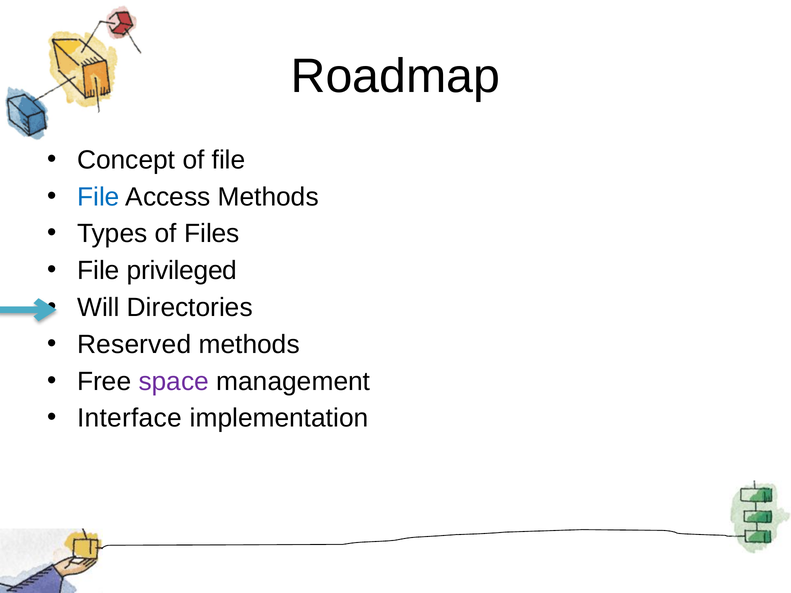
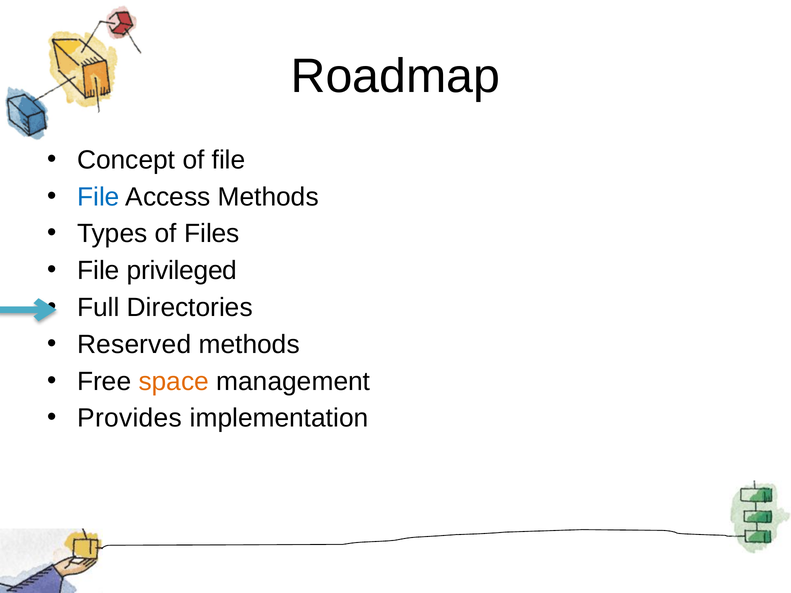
Will: Will -> Full
space colour: purple -> orange
Interface: Interface -> Provides
